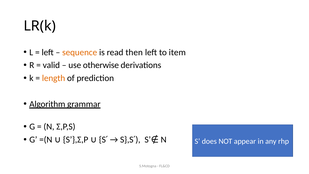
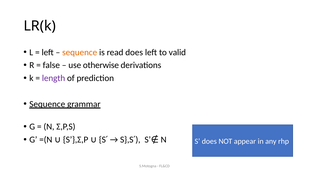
read then: then -> does
item: item -> valid
valid: valid -> false
length colour: orange -> purple
Algorithm at (47, 104): Algorithm -> Sequence
